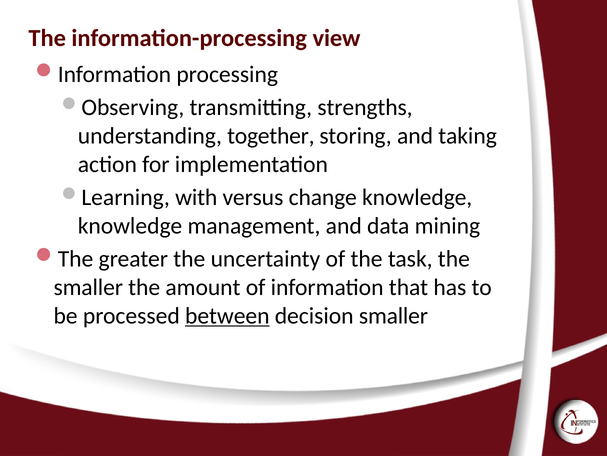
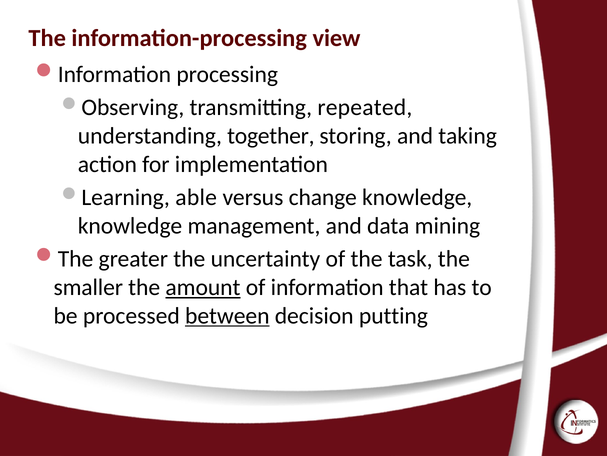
strengths: strengths -> repeated
with: with -> able
amount underline: none -> present
decision smaller: smaller -> putting
